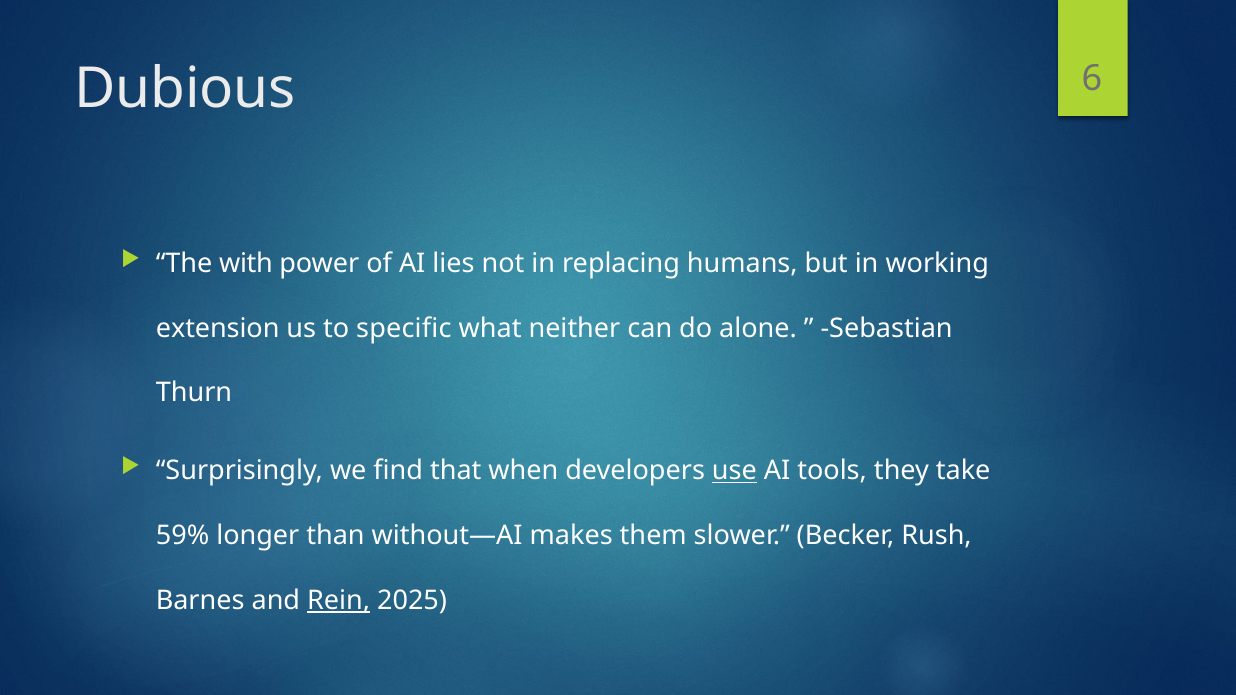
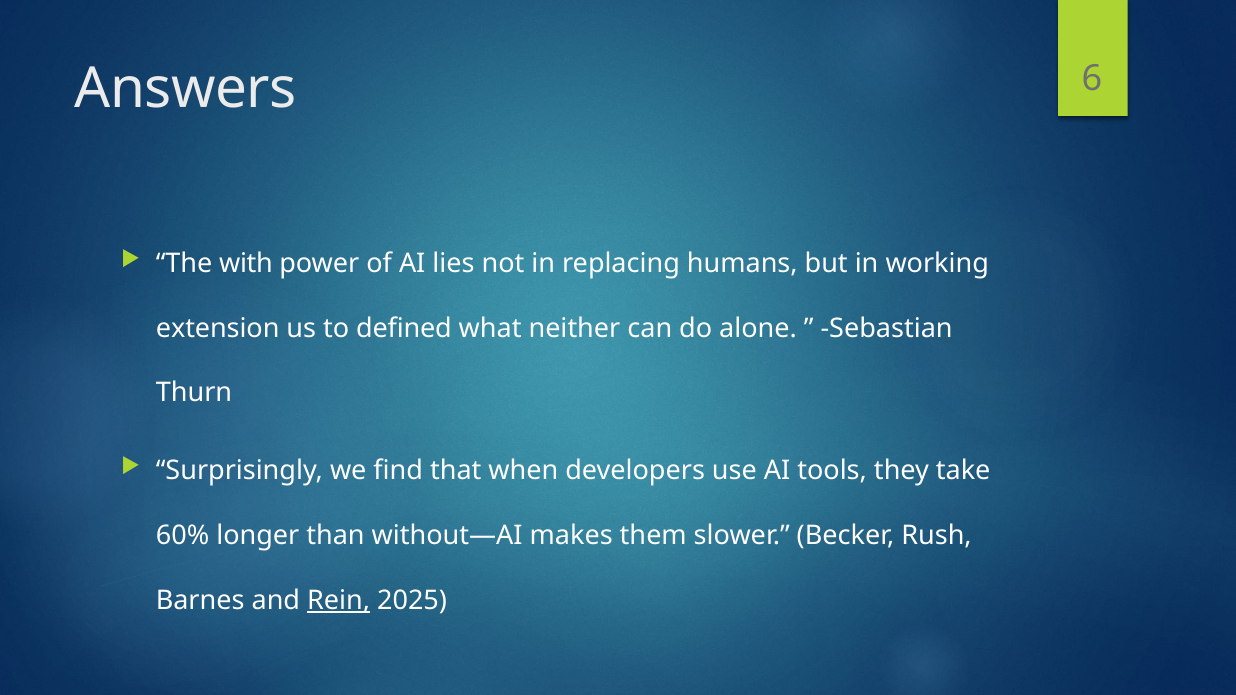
Dubious: Dubious -> Answers
specific: specific -> defined
use underline: present -> none
59%: 59% -> 60%
